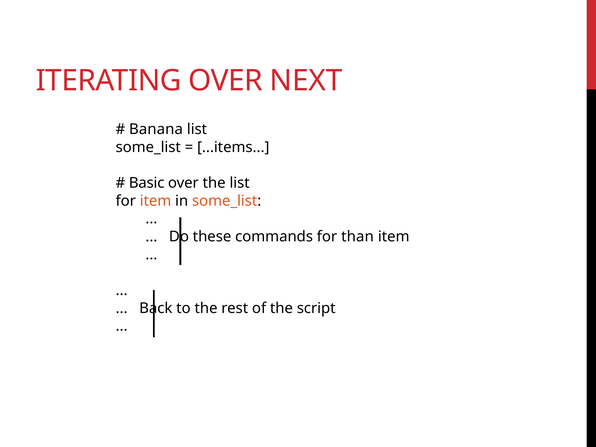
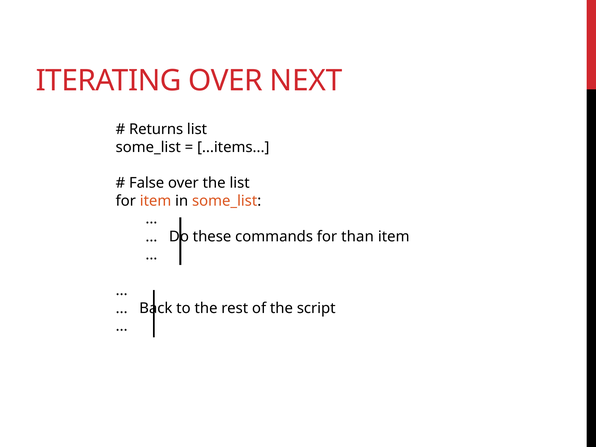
Banana: Banana -> Returns
Basic: Basic -> False
